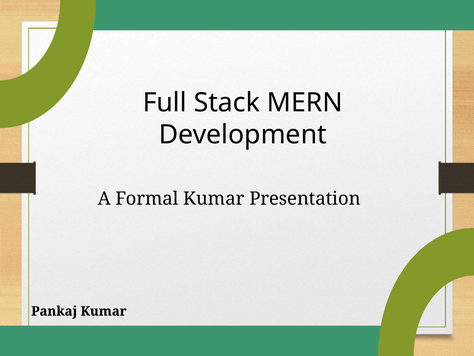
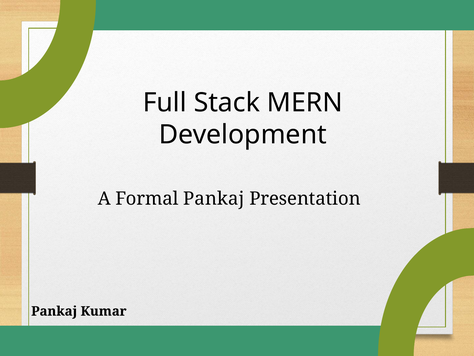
Formal Kumar: Kumar -> Pankaj
